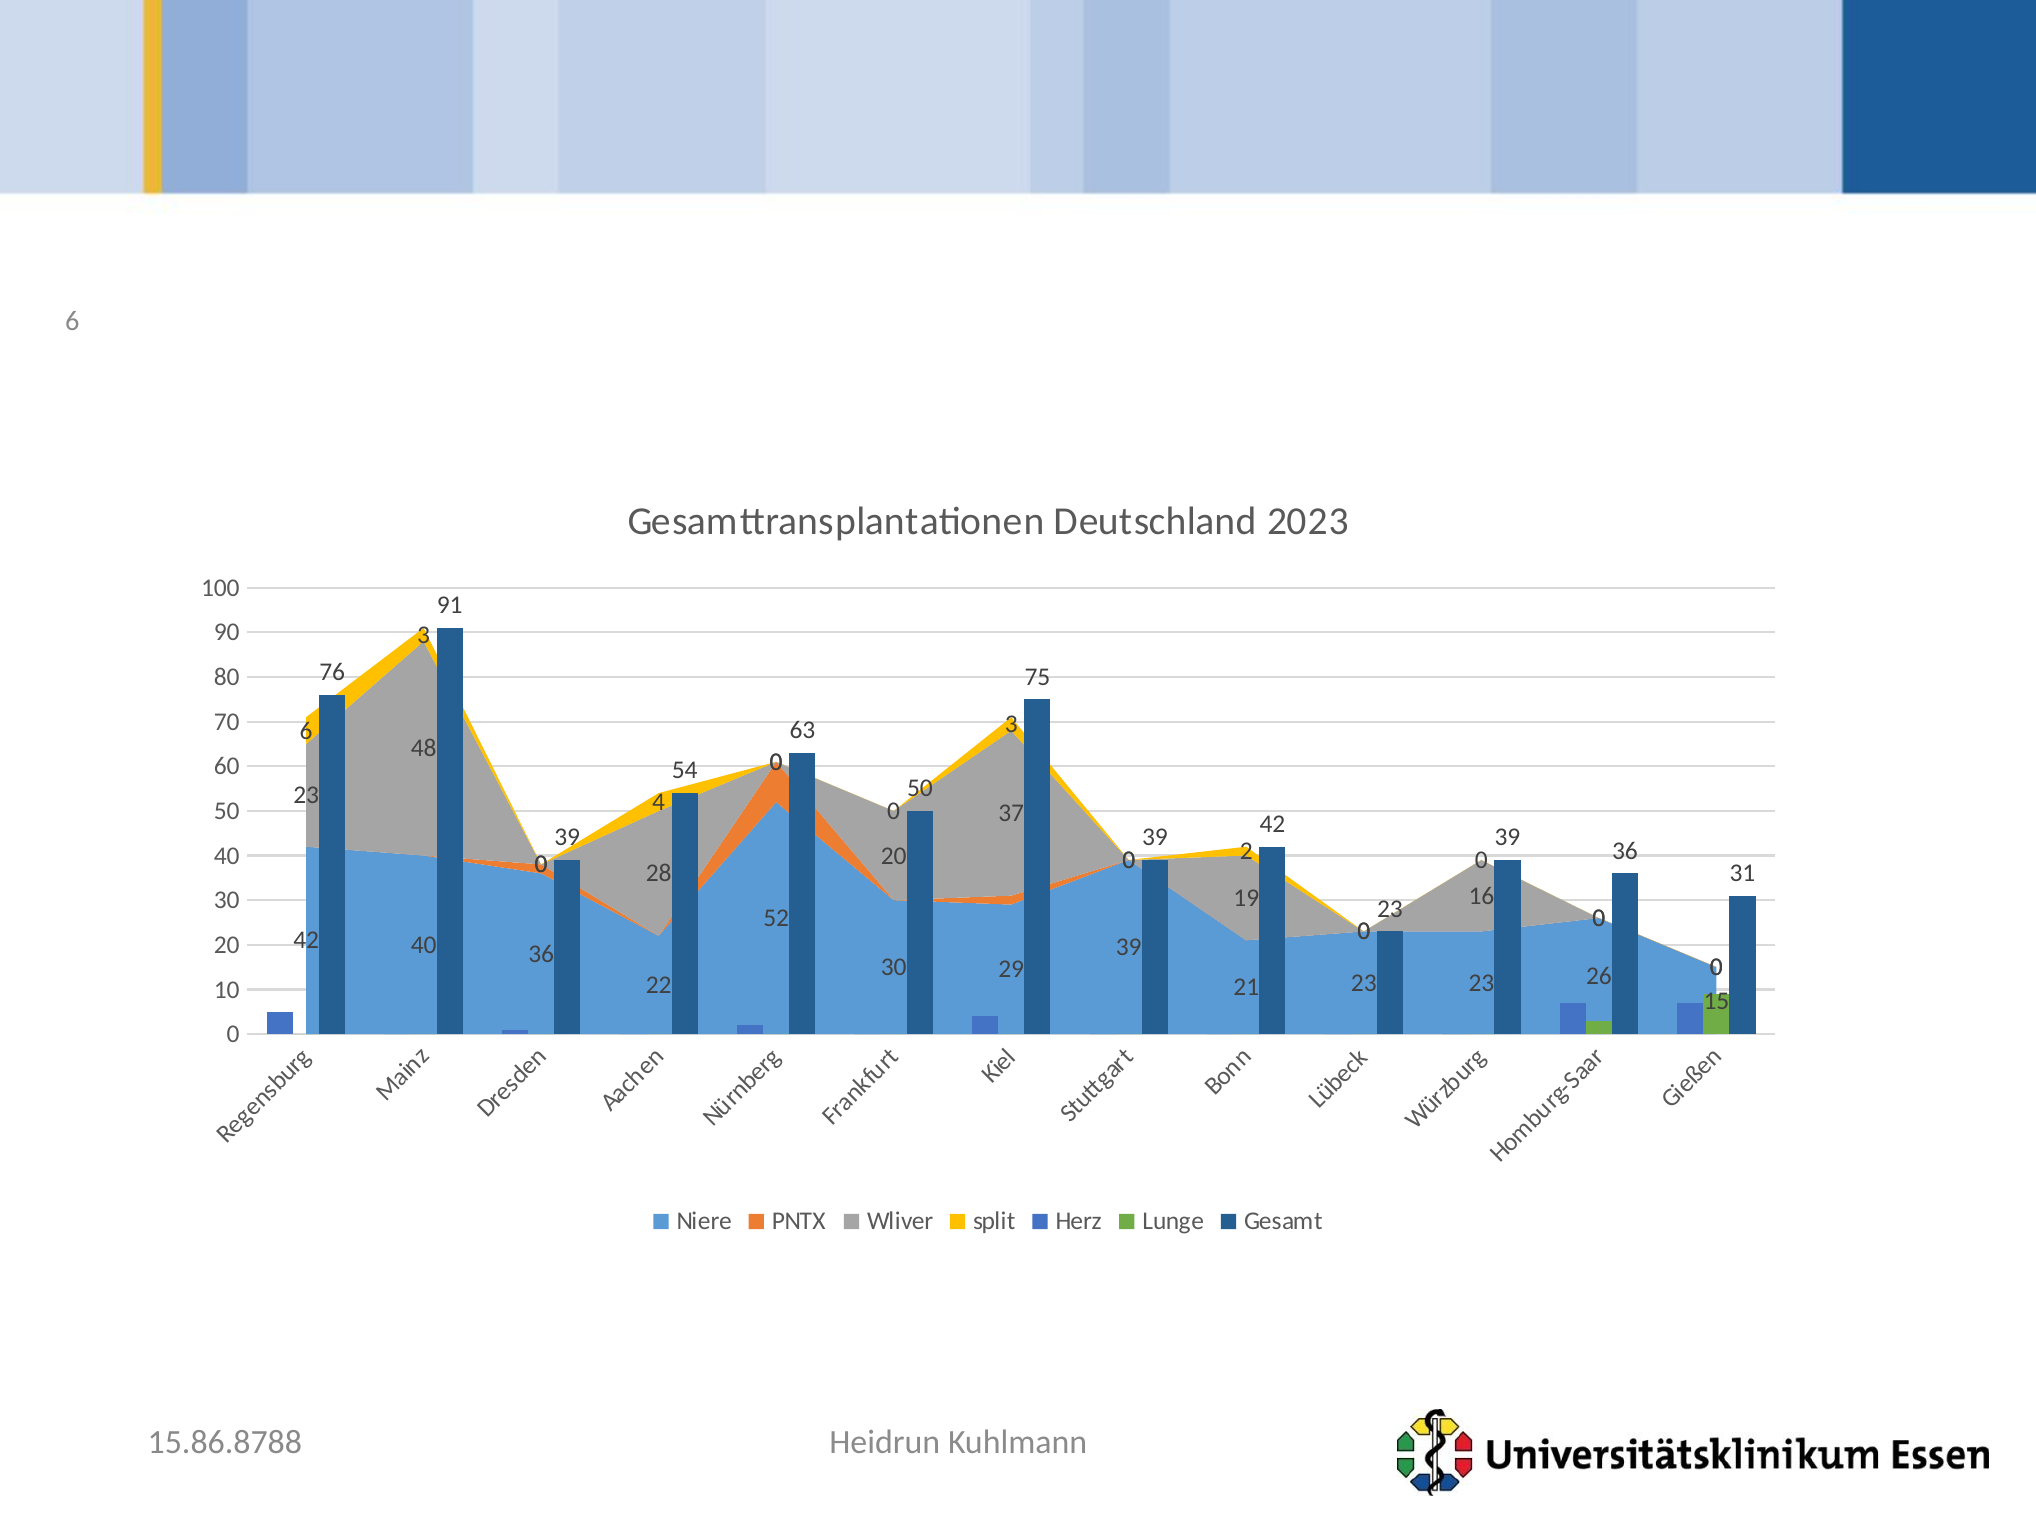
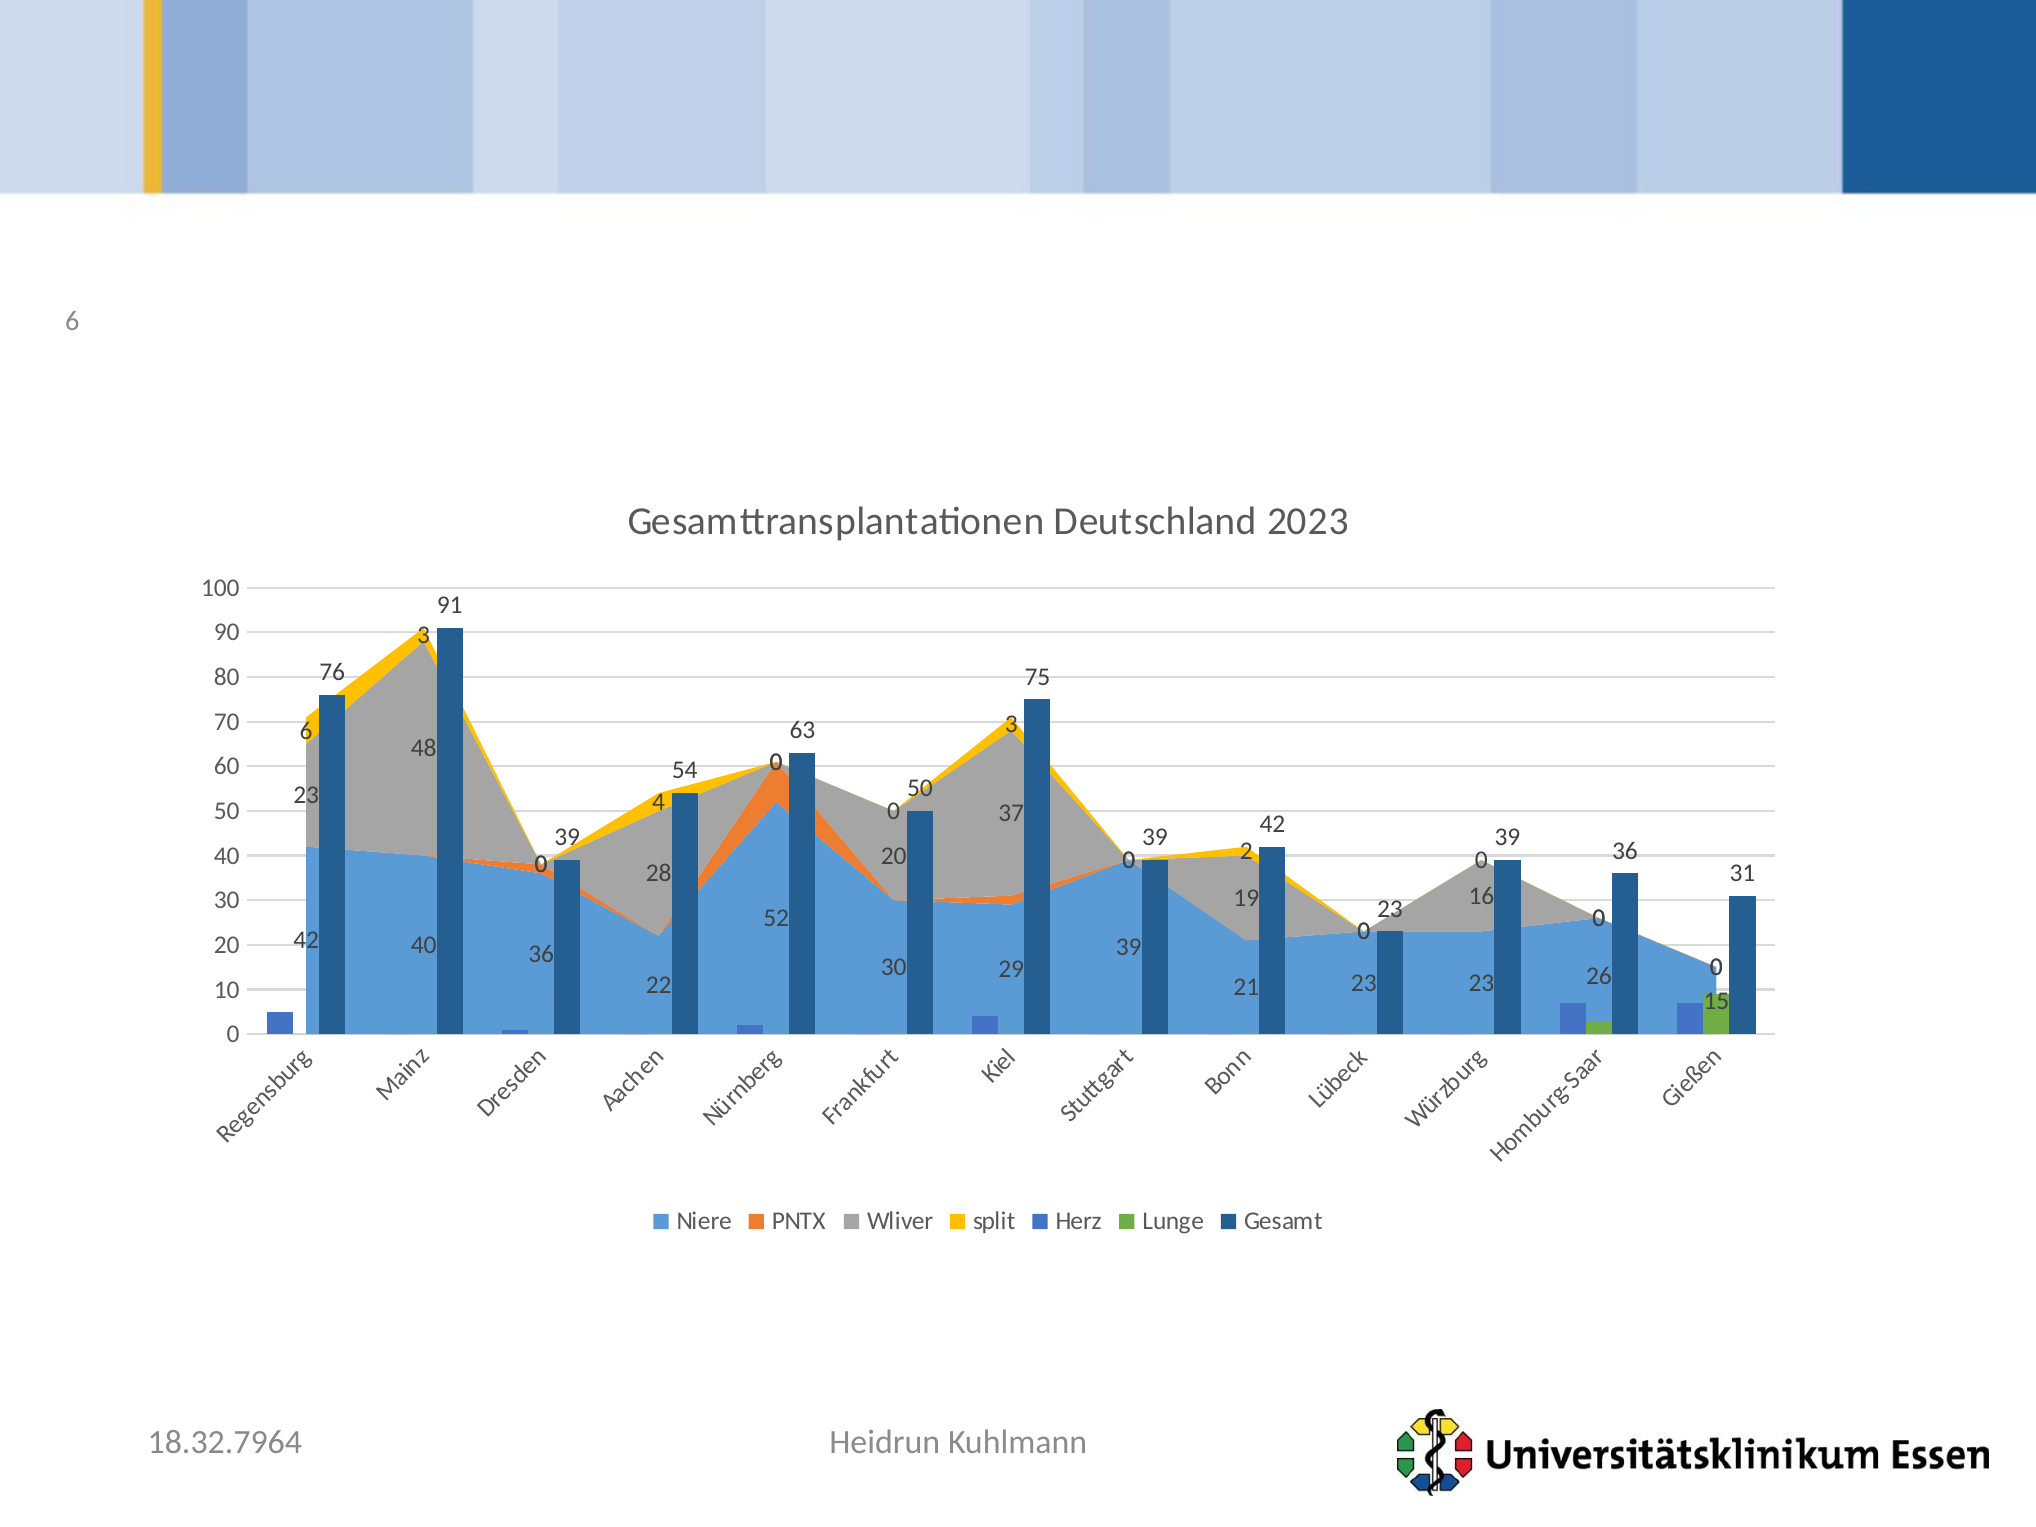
15.86.8788: 15.86.8788 -> 18.32.7964
